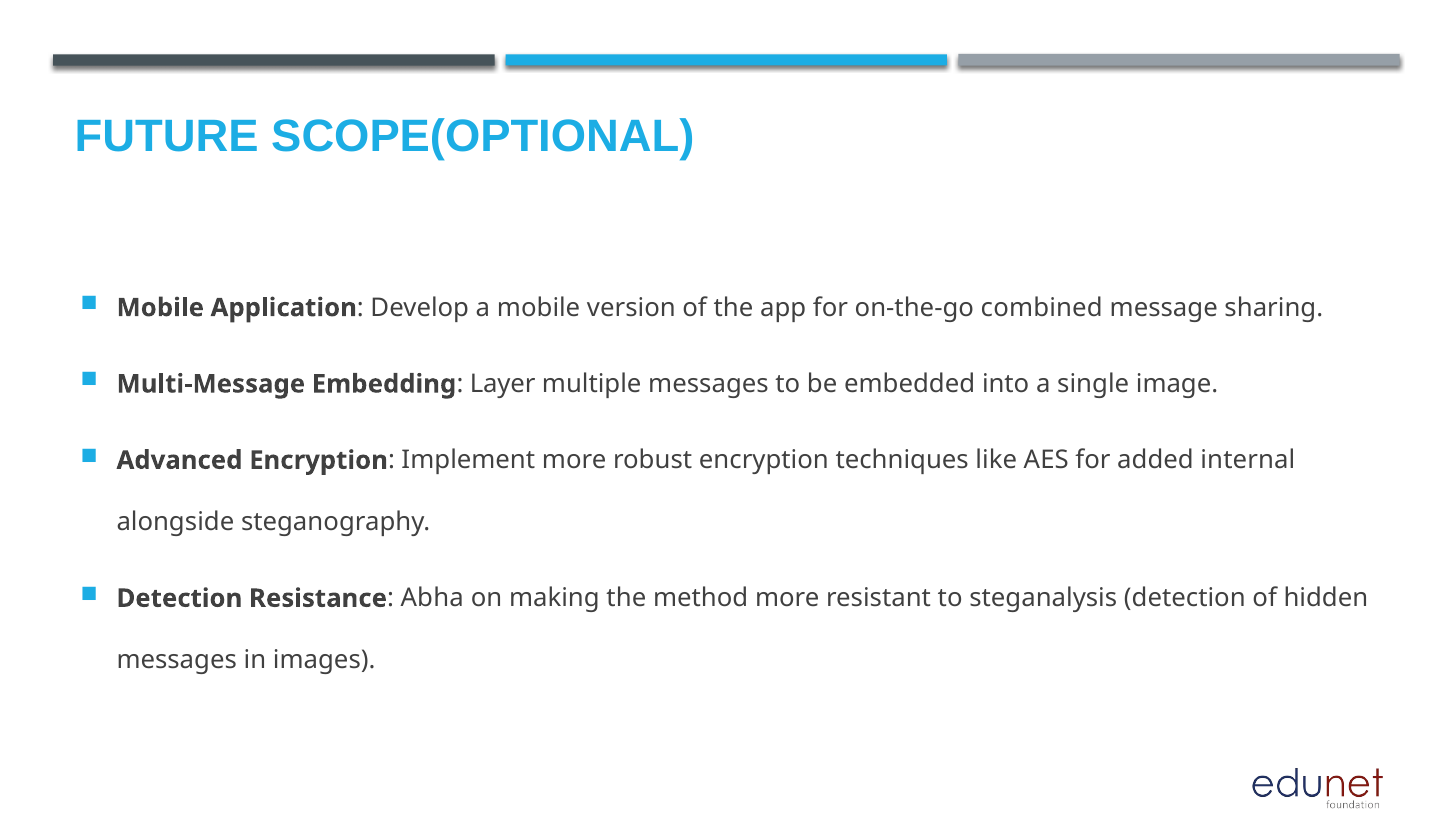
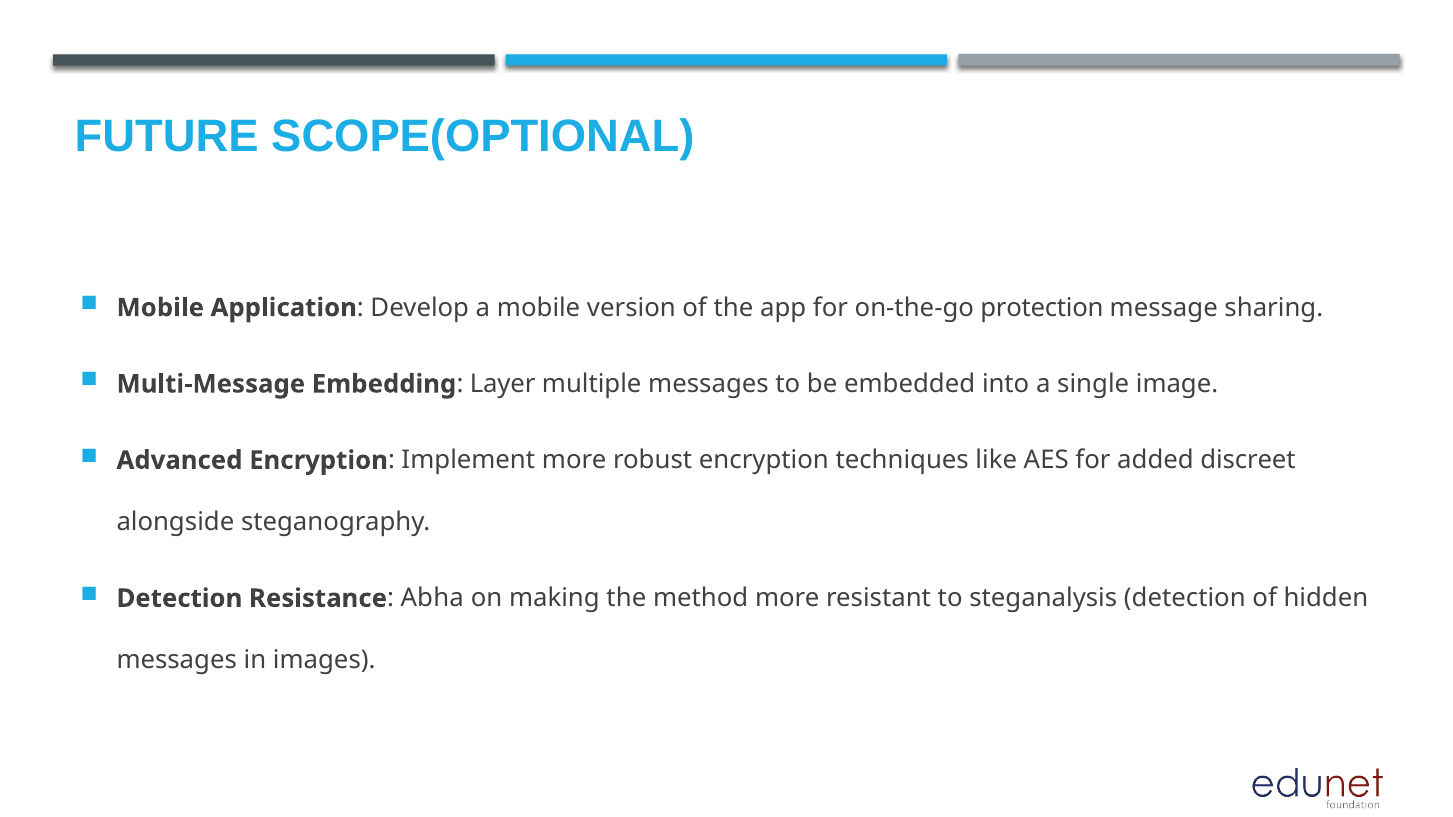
combined: combined -> protection
internal: internal -> discreet
